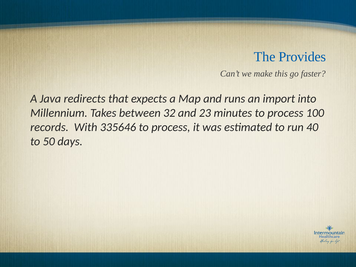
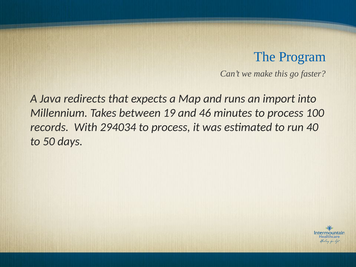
Provides: Provides -> Program
32: 32 -> 19
23: 23 -> 46
335646: 335646 -> 294034
